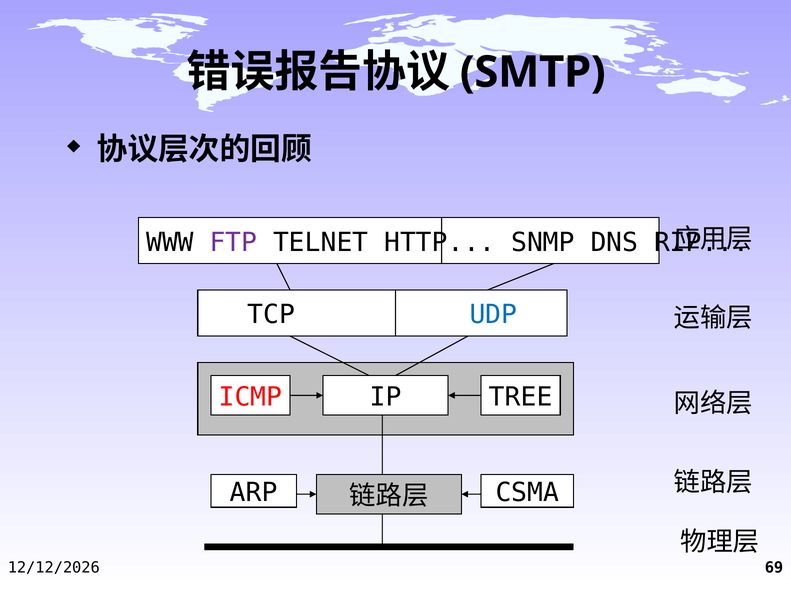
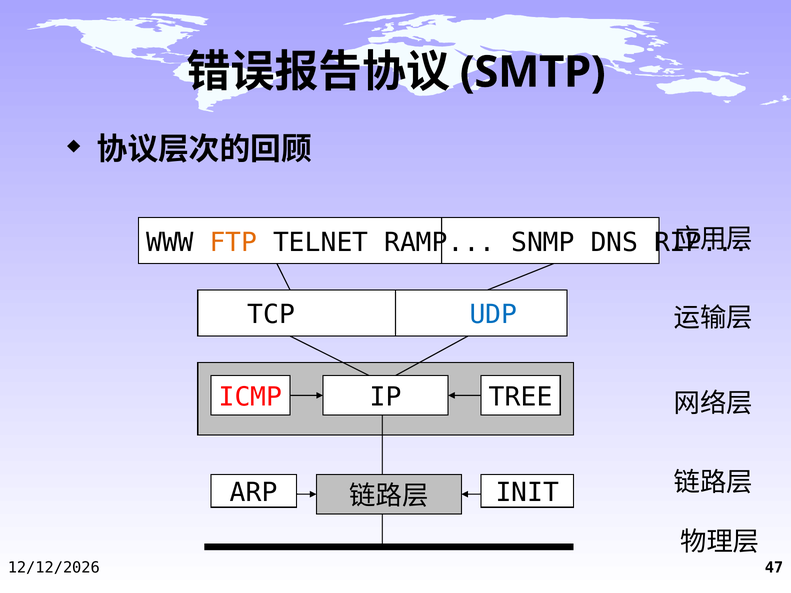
FTP colour: purple -> orange
HTTP: HTTP -> RAMP
CSMA: CSMA -> INIT
69: 69 -> 47
